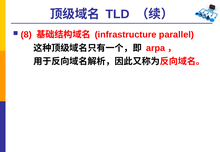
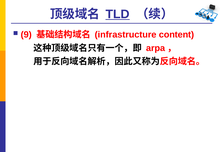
TLD underline: none -> present
8: 8 -> 9
parallel: parallel -> content
